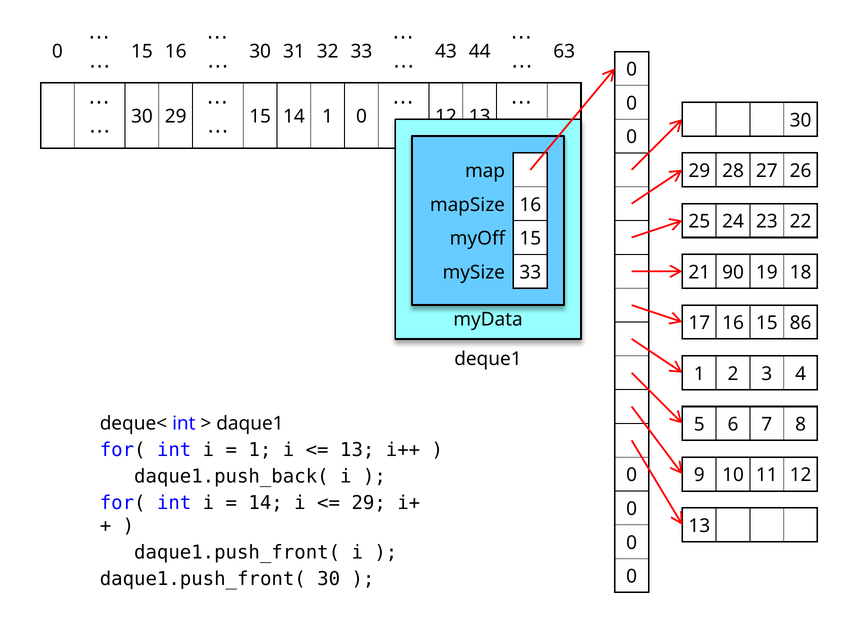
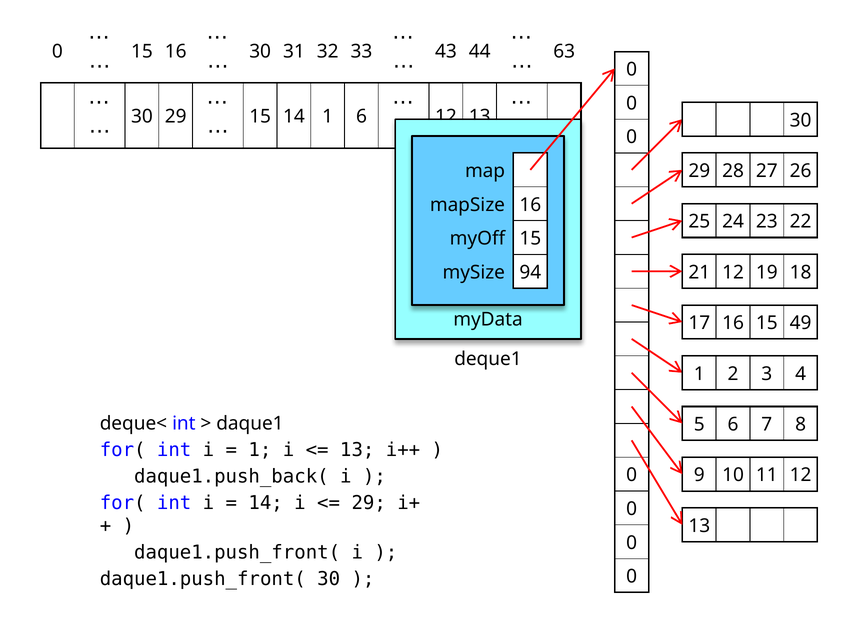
1 0: 0 -> 6
mySize 33: 33 -> 94
21 90: 90 -> 12
86: 86 -> 49
